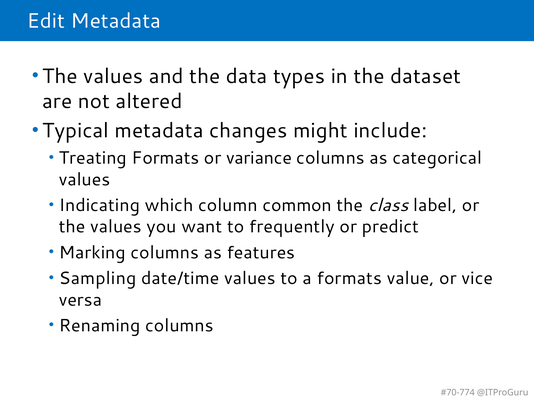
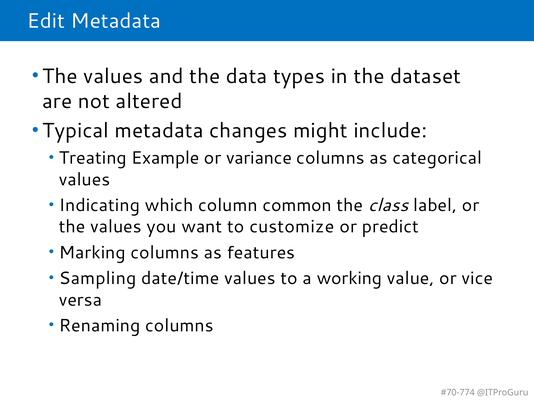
Treating Formats: Formats -> Example
frequently: frequently -> customize
a formats: formats -> working
